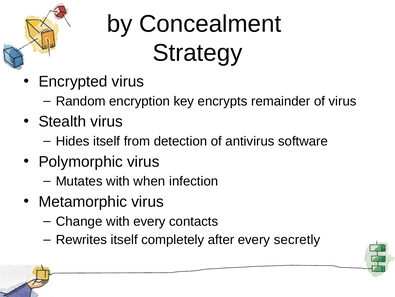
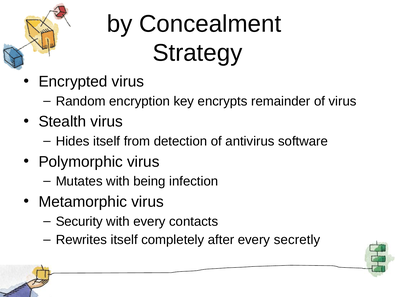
when: when -> being
Change: Change -> Security
